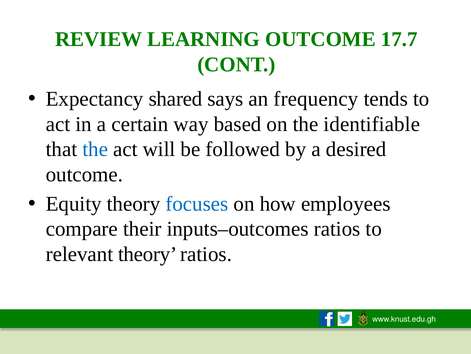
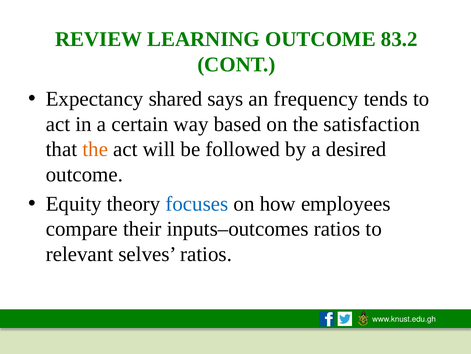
17.7: 17.7 -> 83.2
identifiable: identifiable -> satisfaction
the at (95, 149) colour: blue -> orange
relevant theory: theory -> selves
